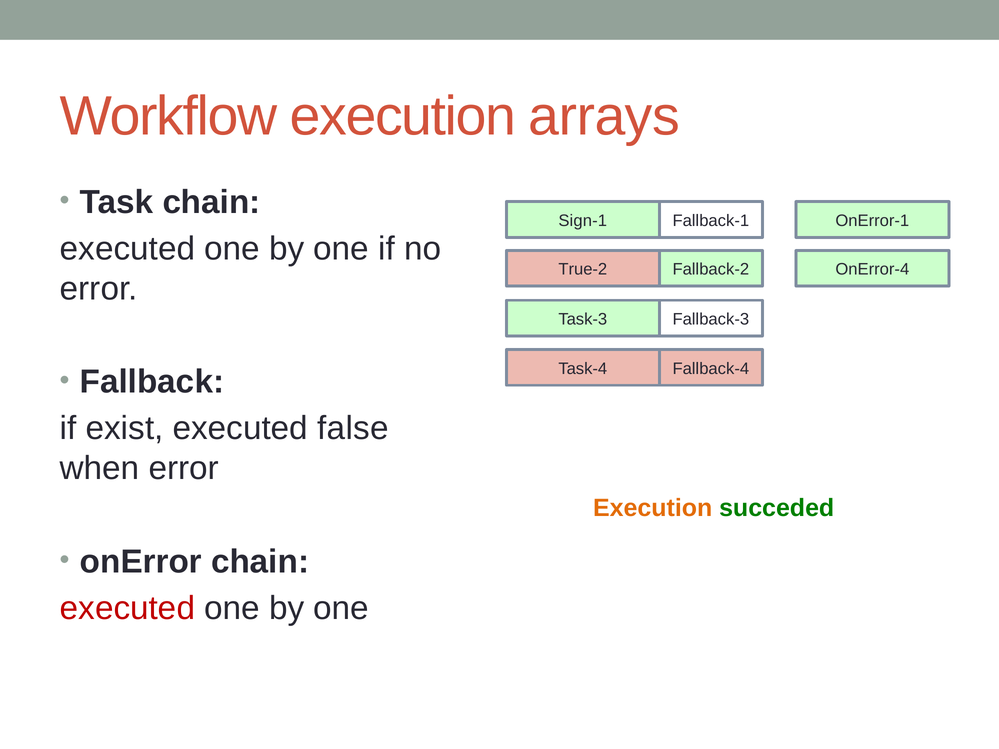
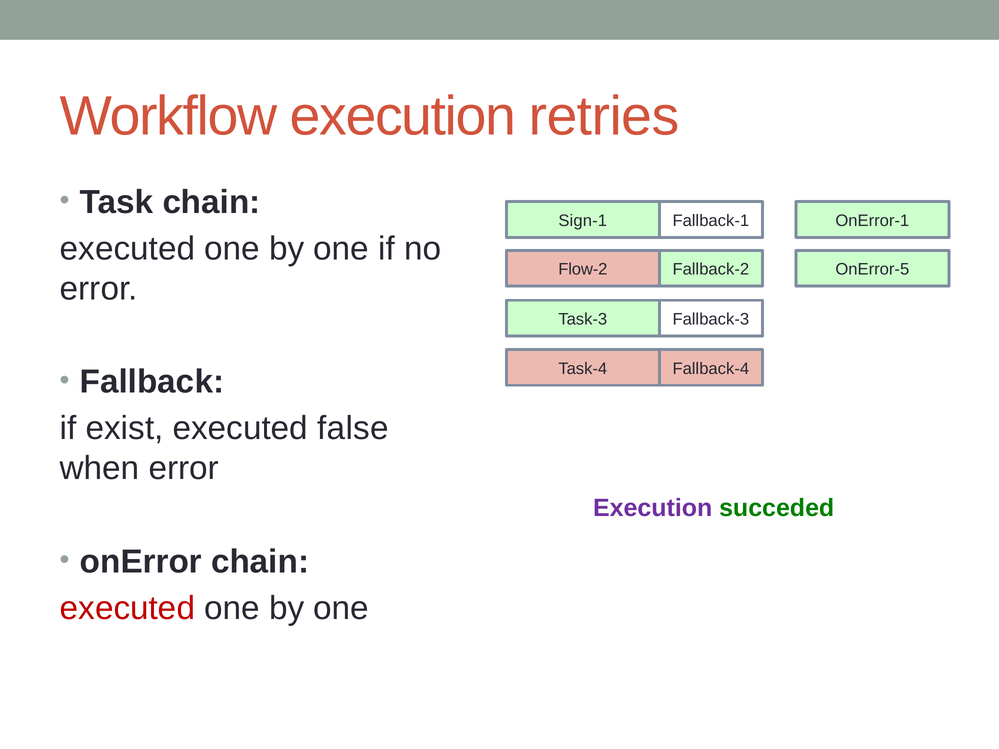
arrays: arrays -> retries
True-2: True-2 -> Flow-2
OnError-4: OnError-4 -> OnError-5
Execution at (653, 508) colour: orange -> purple
